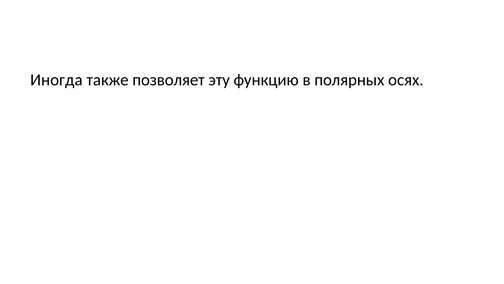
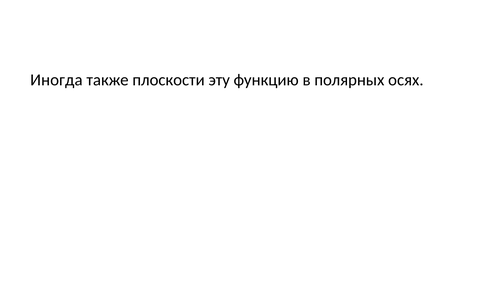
позволяет: позволяет -> плоскости
